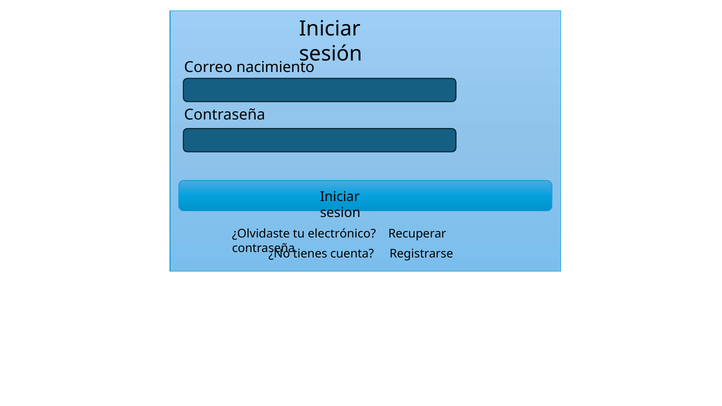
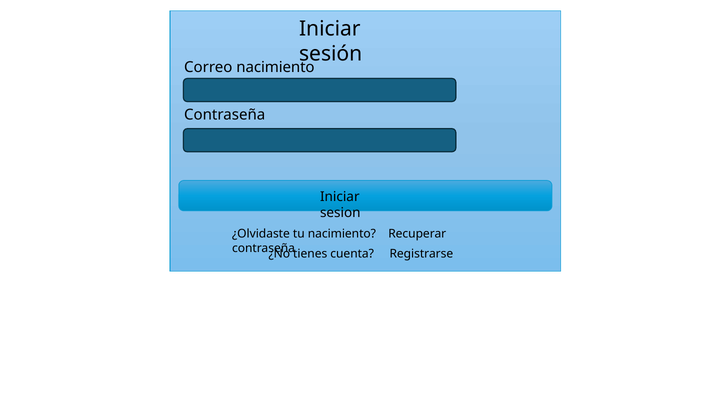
tu electrónico: electrónico -> nacimiento
